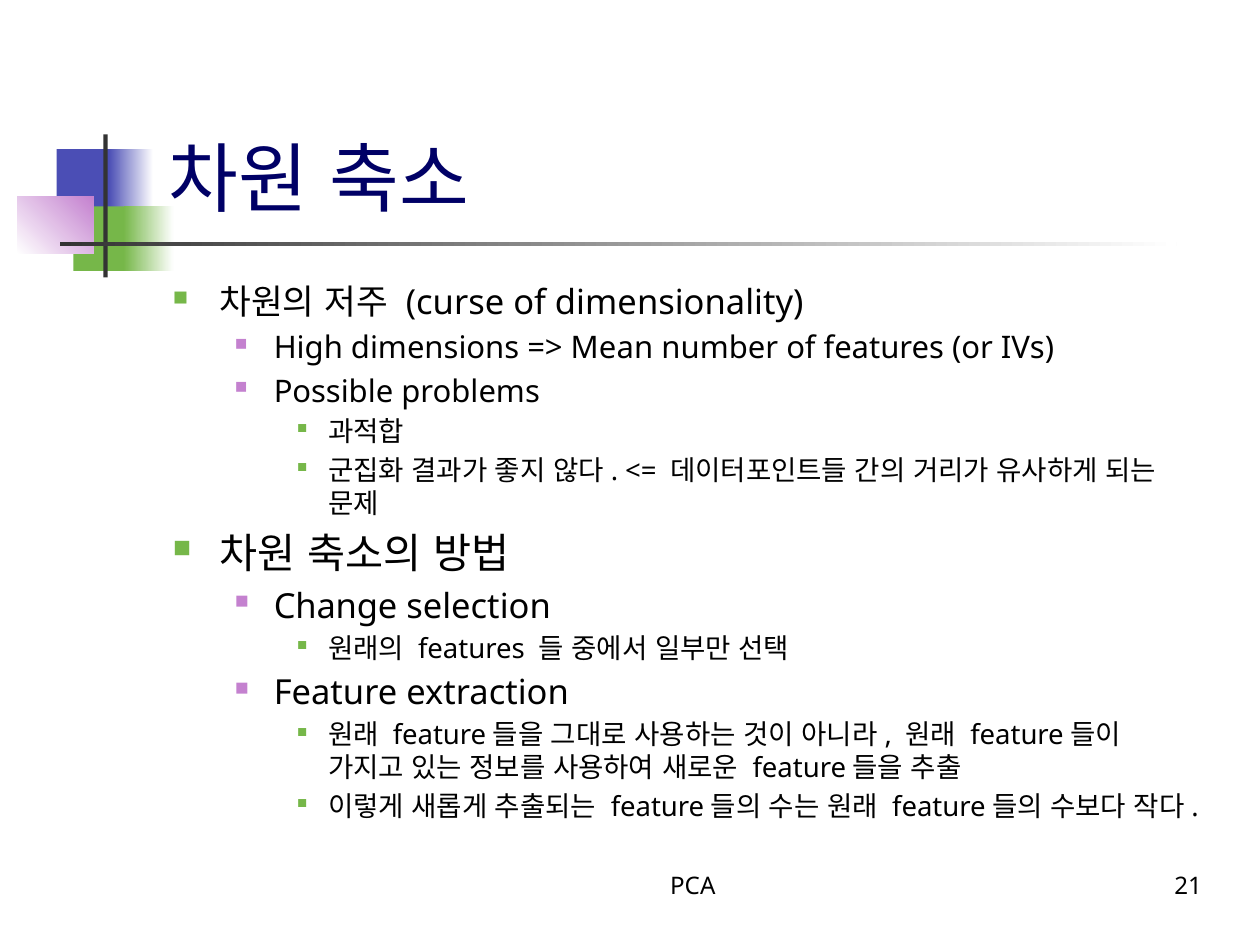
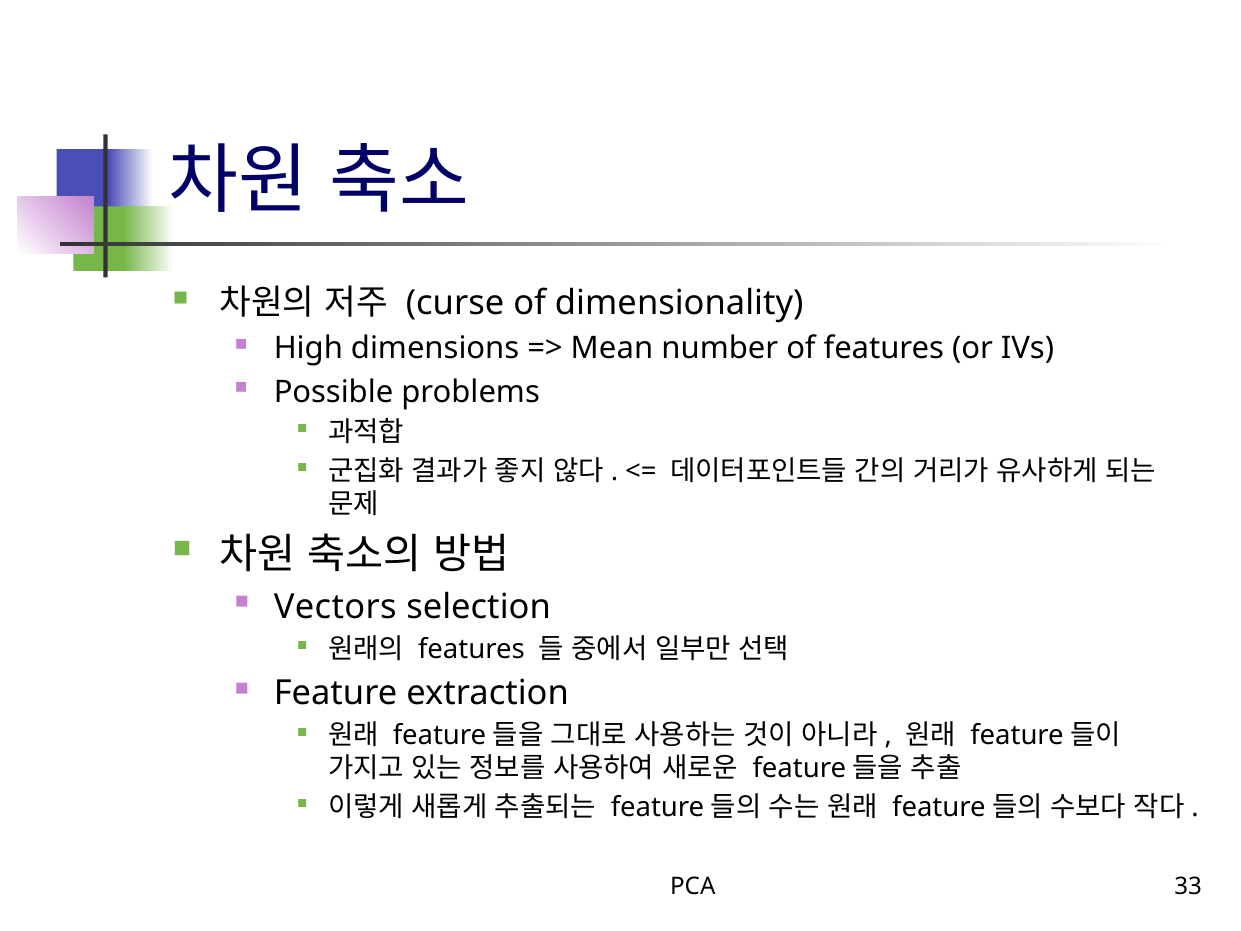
Change: Change -> Vectors
21: 21 -> 33
